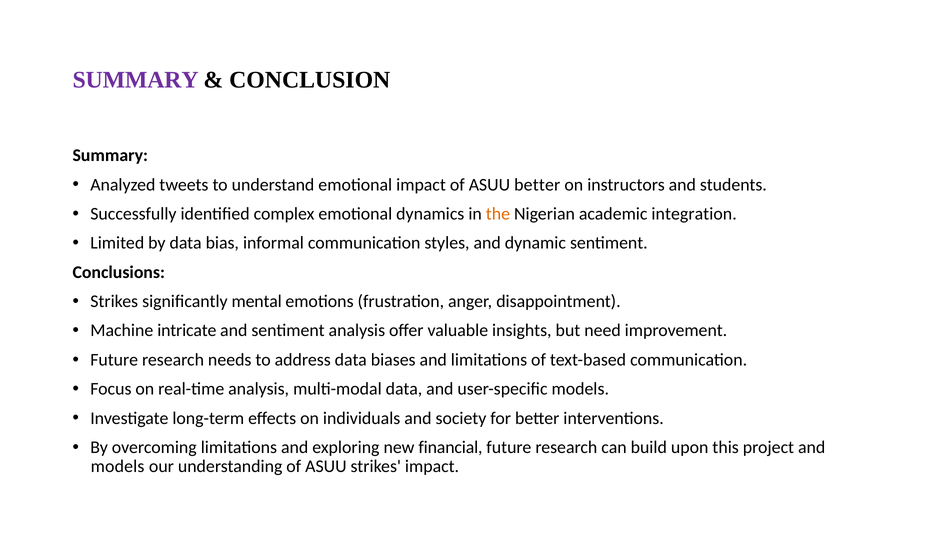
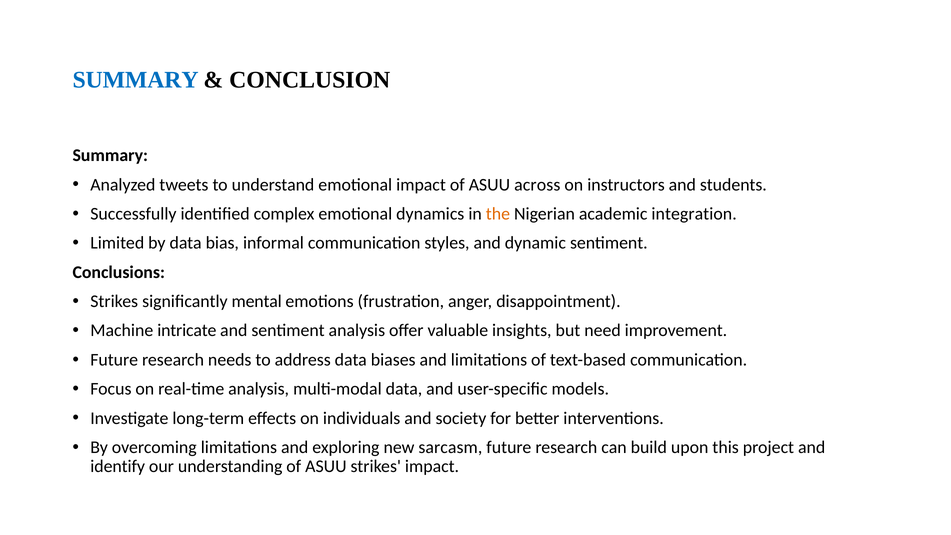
SUMMARY at (136, 80) colour: purple -> blue
ASUU better: better -> across
financial: financial -> sarcasm
models at (118, 467): models -> identify
